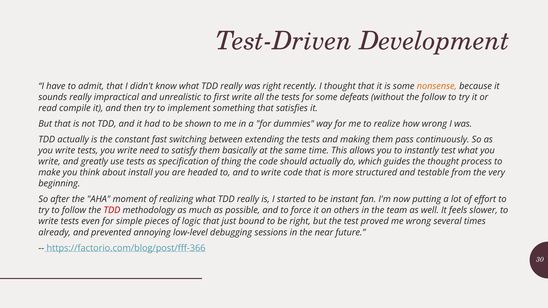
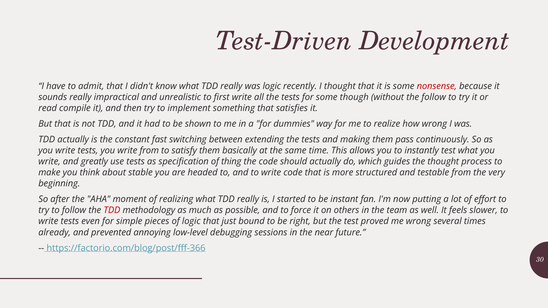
was right: right -> logic
nonsense colour: orange -> red
defeats: defeats -> though
write need: need -> from
install: install -> stable
